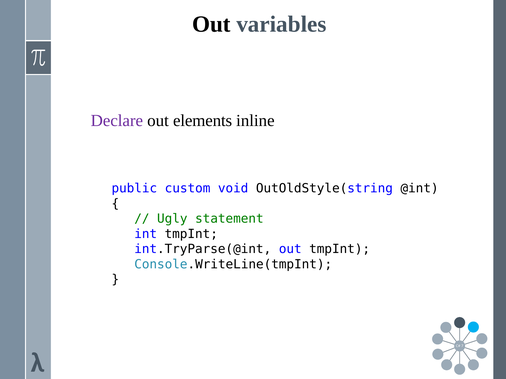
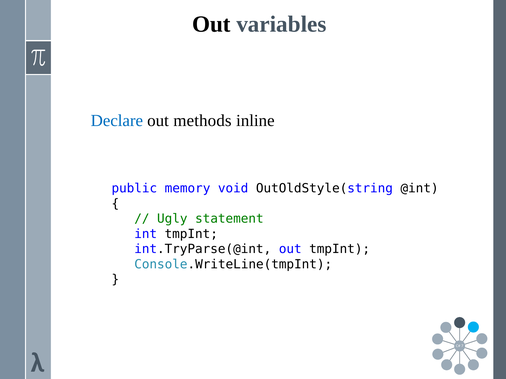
Declare colour: purple -> blue
elements: elements -> methods
custom: custom -> memory
